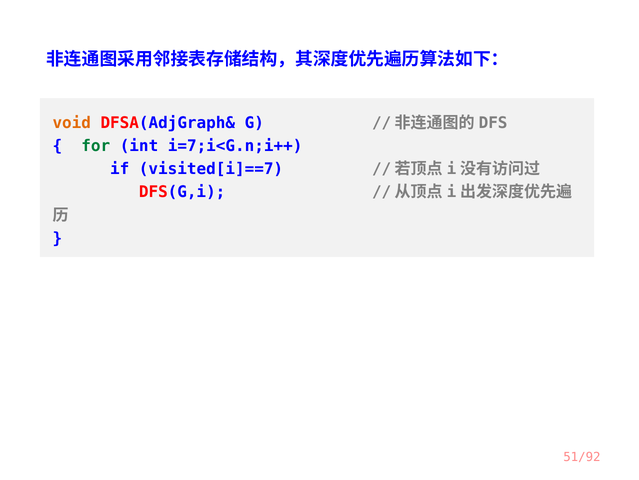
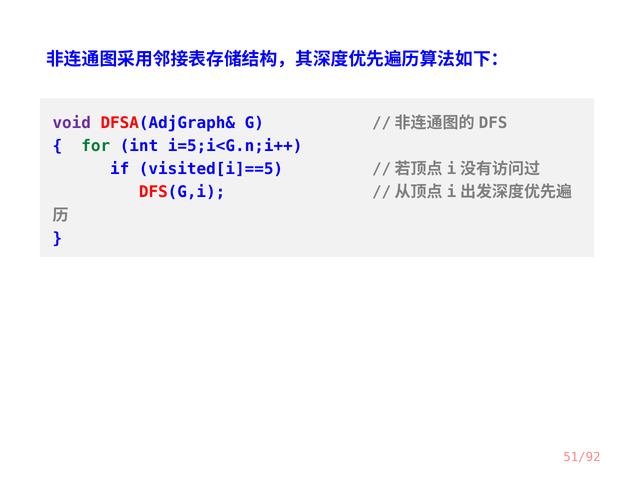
void colour: orange -> purple
i=7;i<G.n;i++: i=7;i<G.n;i++ -> i=5;i<G.n;i++
visited[i]==7: visited[i]==7 -> visited[i]==5
